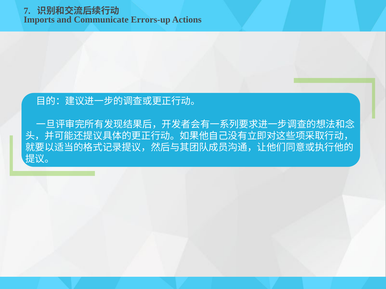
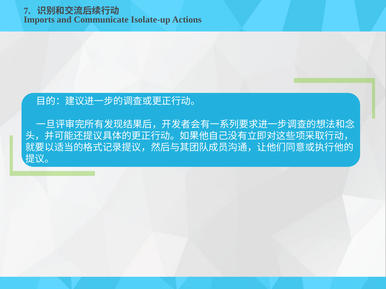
Errors-up: Errors-up -> Isolate-up
